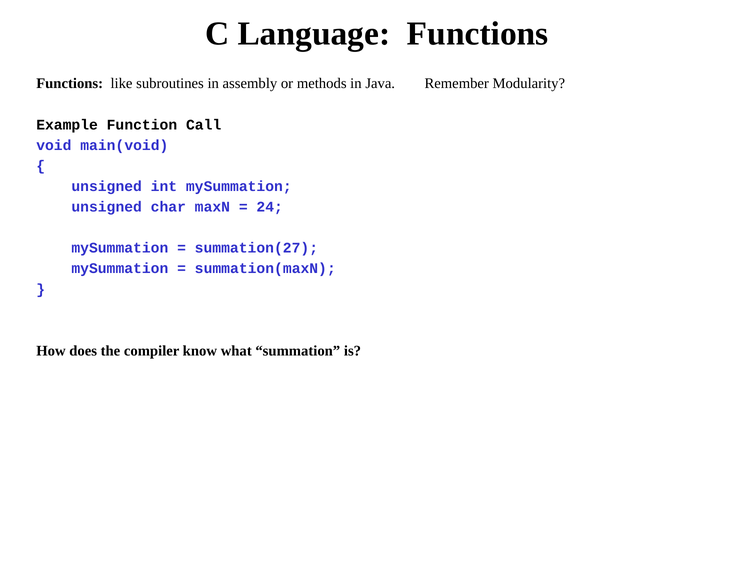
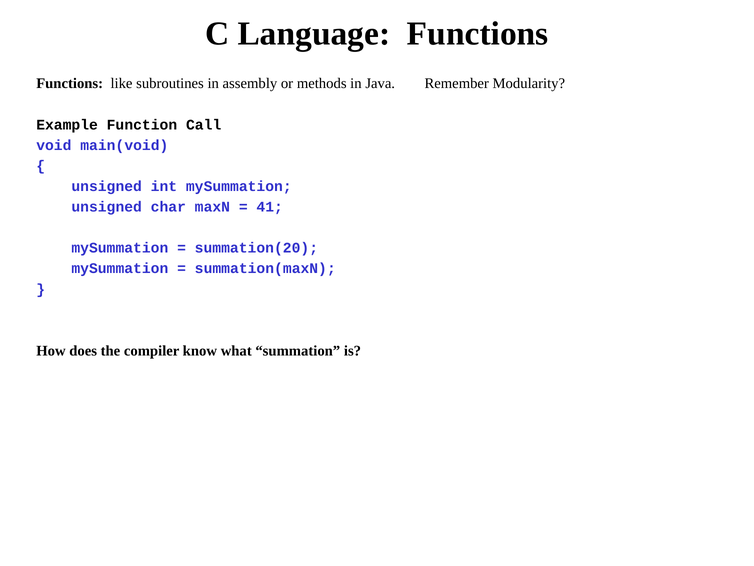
24: 24 -> 41
summation(27: summation(27 -> summation(20
